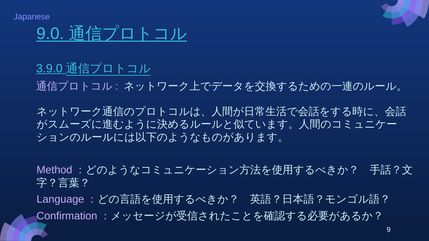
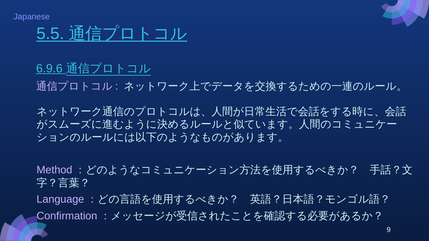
9.0: 9.0 -> 5.5
3.9.0: 3.9.0 -> 6.9.6
